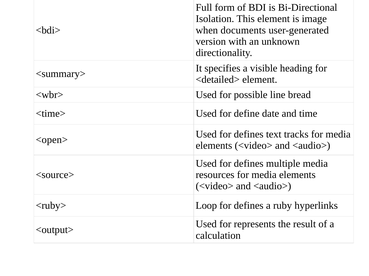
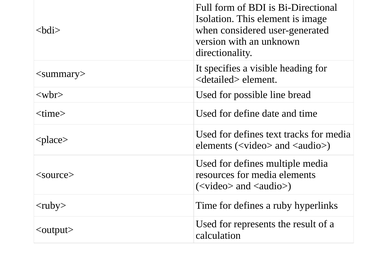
documents: documents -> considered
<open>: <open> -> <place>
<ruby> Loop: Loop -> Time
